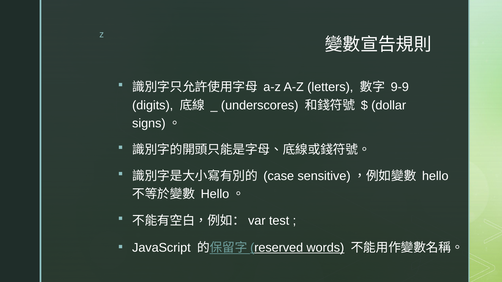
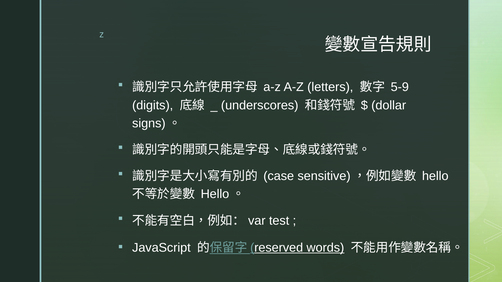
9-9: 9-9 -> 5-9
